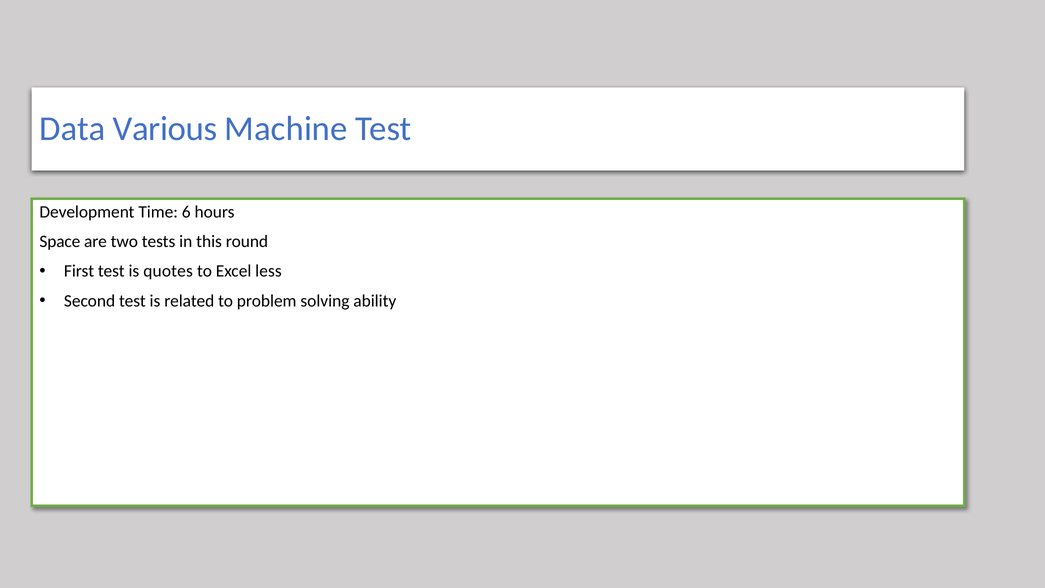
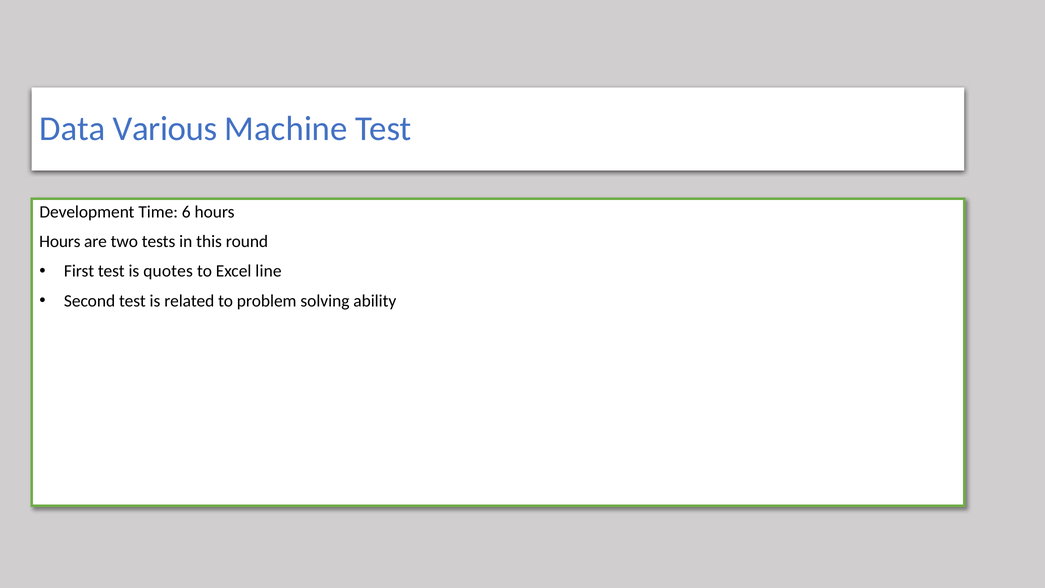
Space at (60, 241): Space -> Hours
less: less -> line
